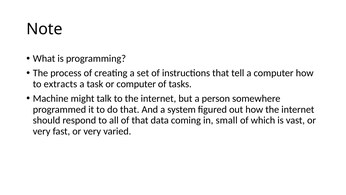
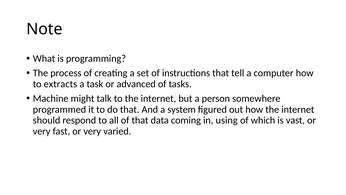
or computer: computer -> advanced
small: small -> using
